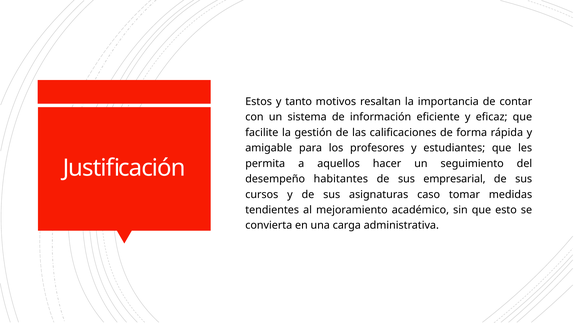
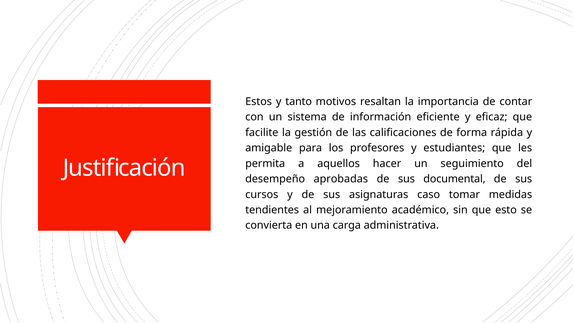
habitantes: habitantes -> aprobadas
empresarial: empresarial -> documental
